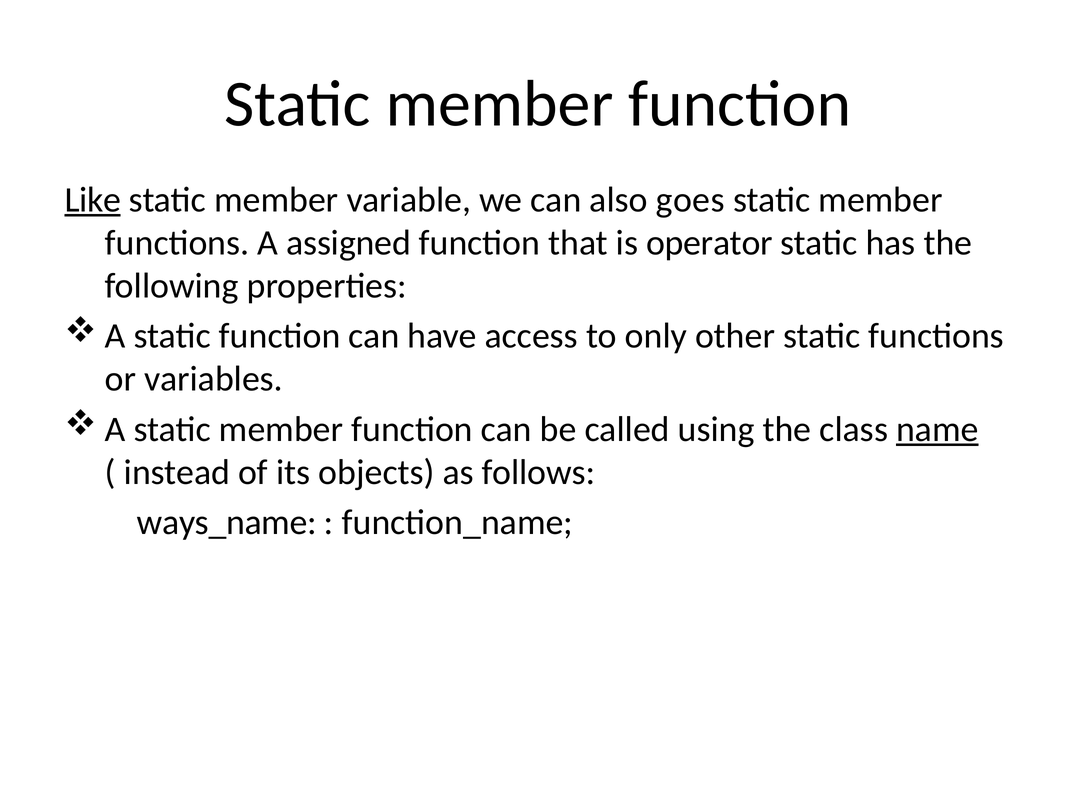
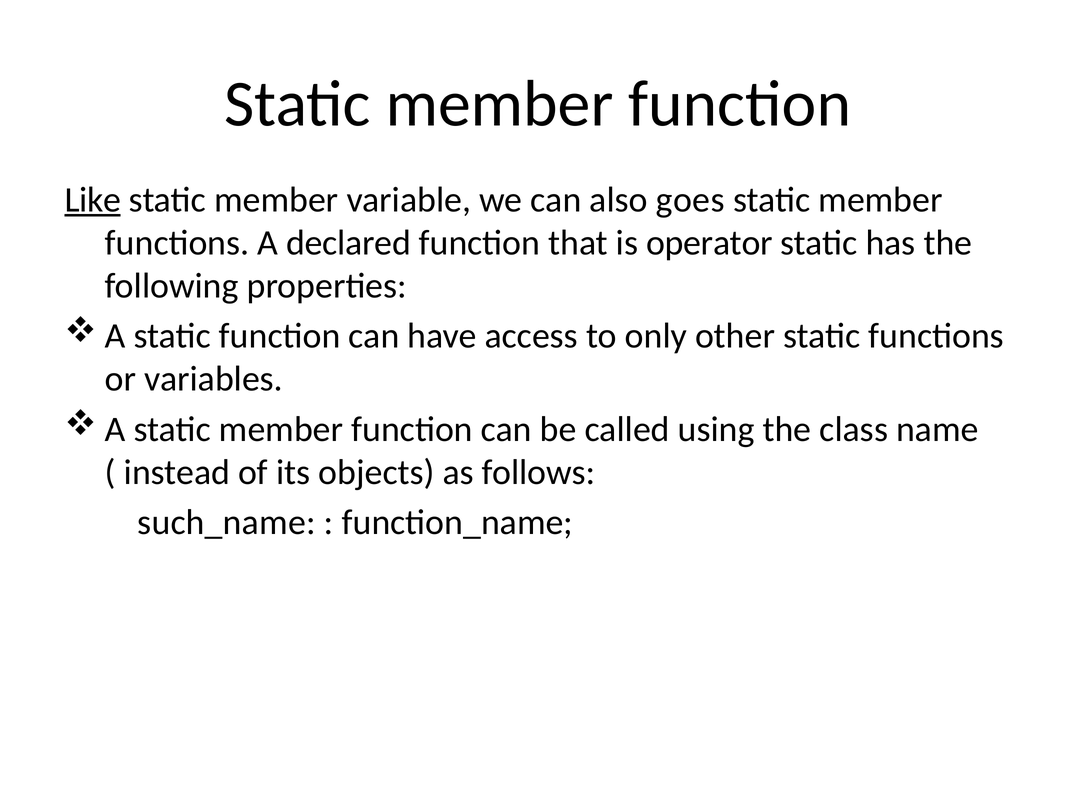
assigned: assigned -> declared
name underline: present -> none
ways_name: ways_name -> such_name
